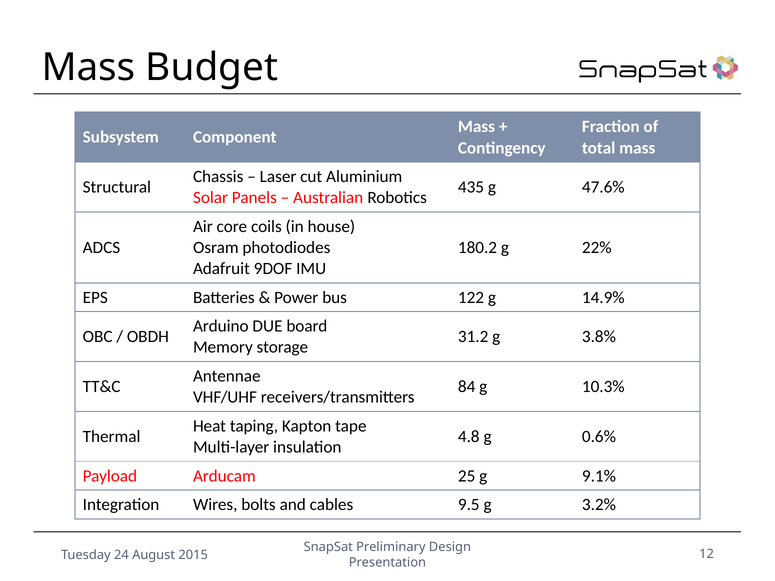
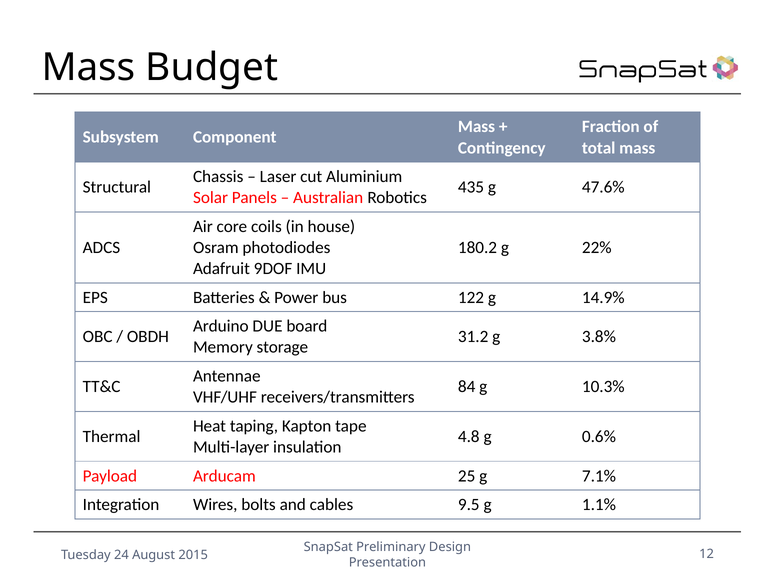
9.1%: 9.1% -> 7.1%
3.2%: 3.2% -> 1.1%
